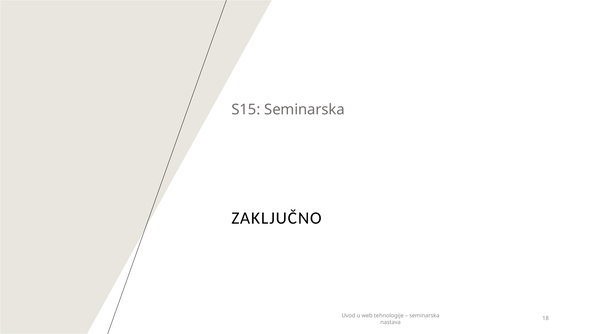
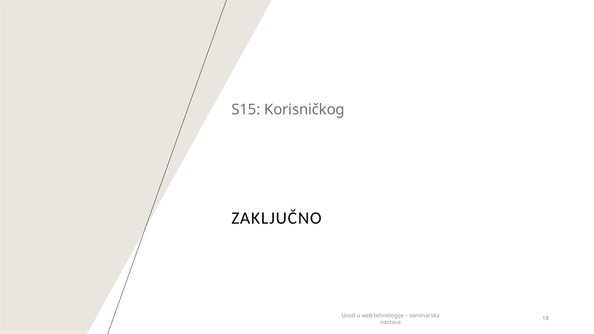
S15 Seminarska: Seminarska -> Korisničkog
